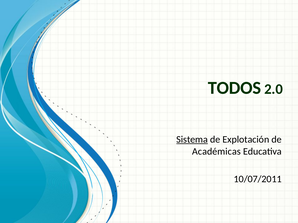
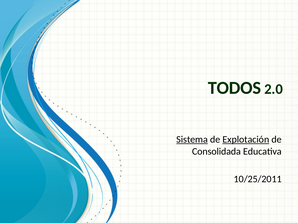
Explotación underline: none -> present
Académicas: Académicas -> Consolidada
10/07/2011: 10/07/2011 -> 10/25/2011
